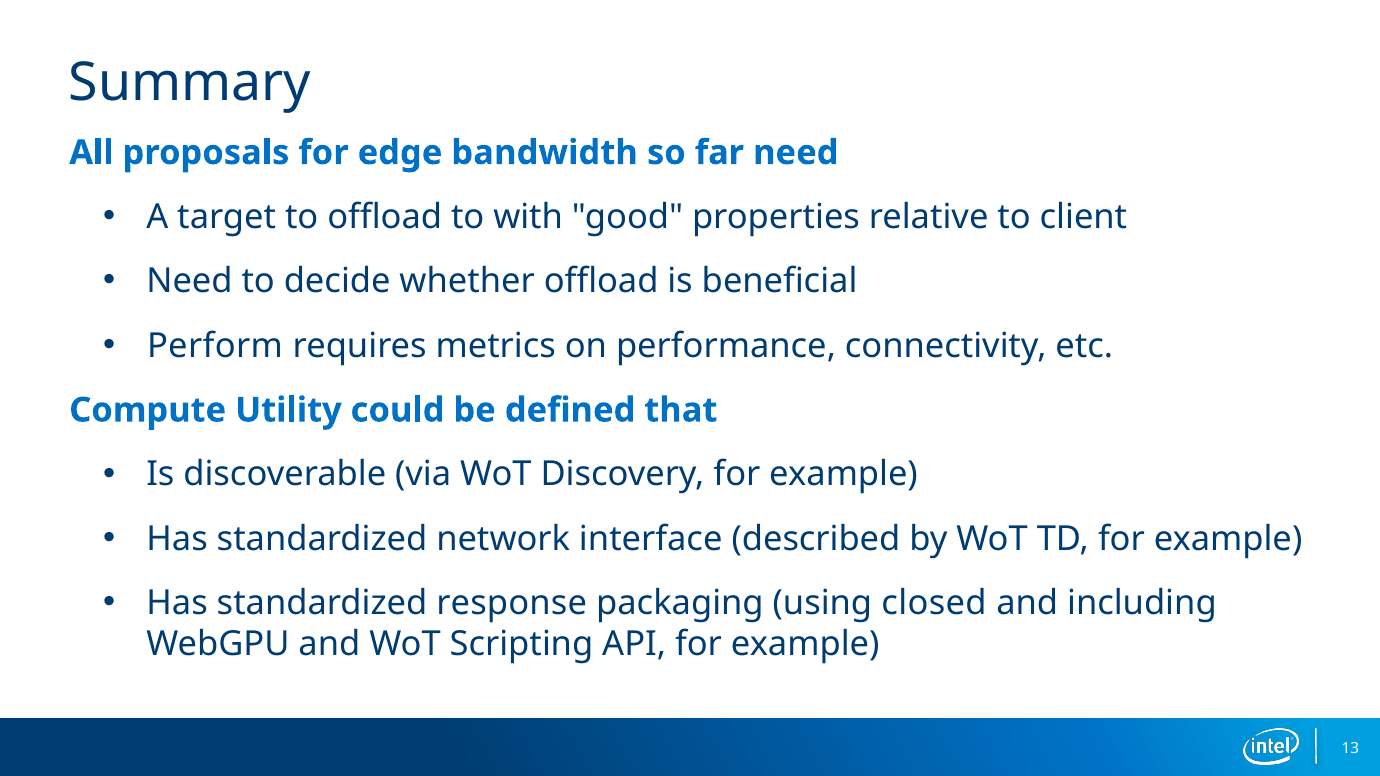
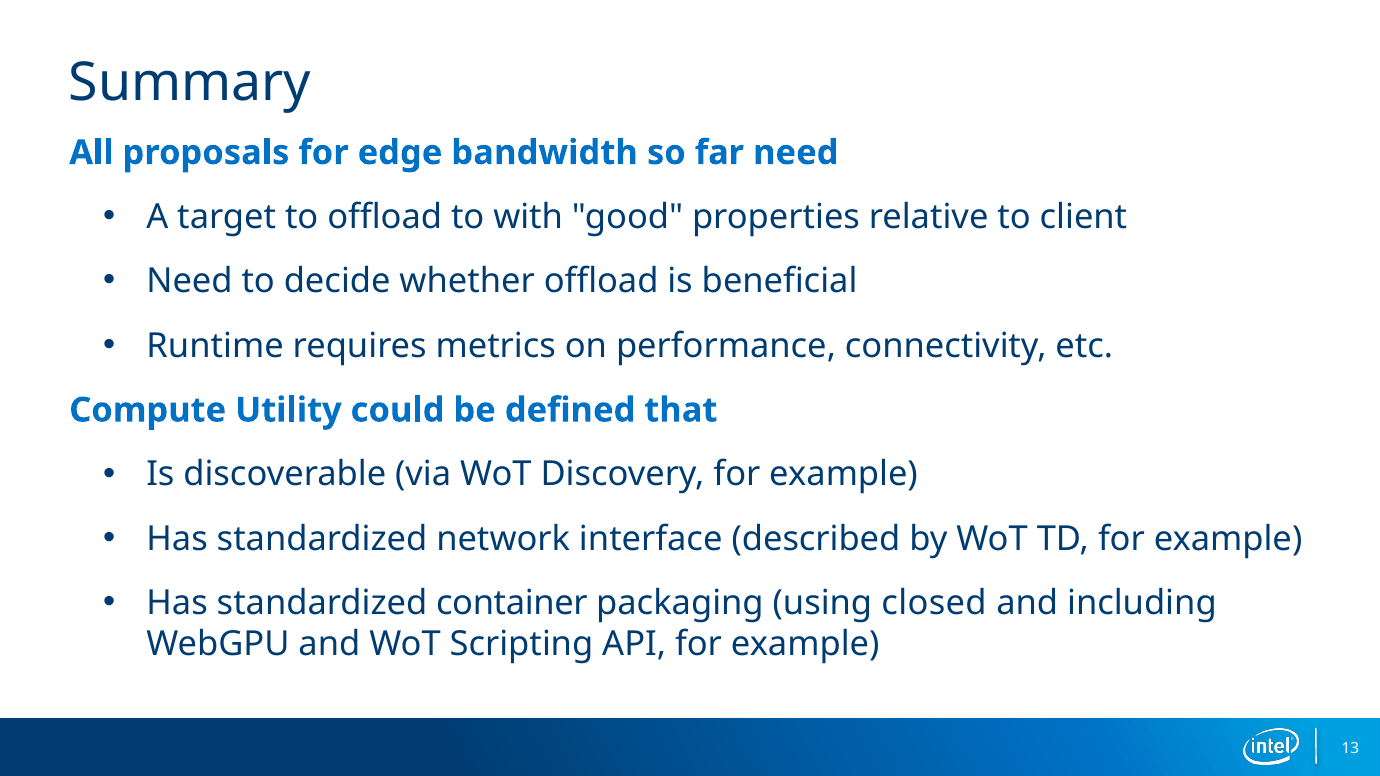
Perform: Perform -> Runtime
response: response -> container
